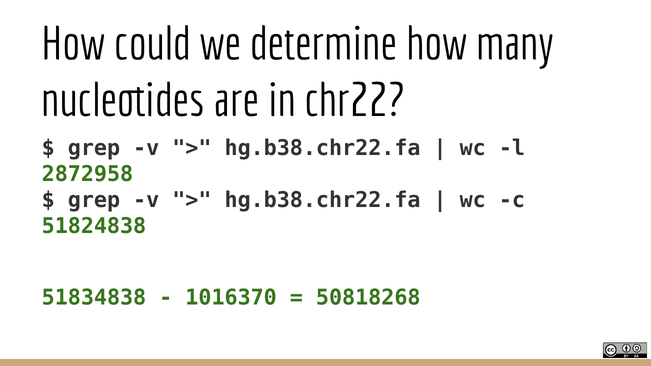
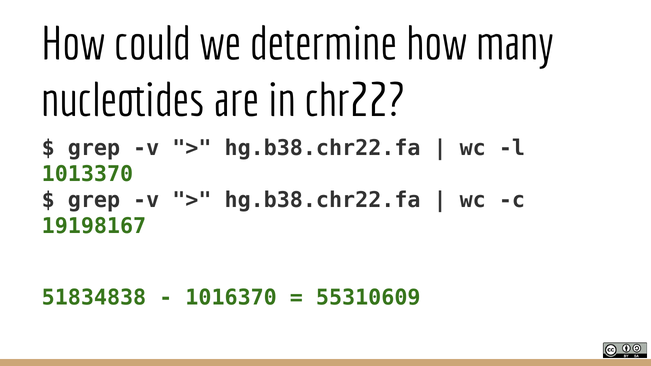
2872958: 2872958 -> 1013370
51824838: 51824838 -> 19198167
50818268: 50818268 -> 55310609
